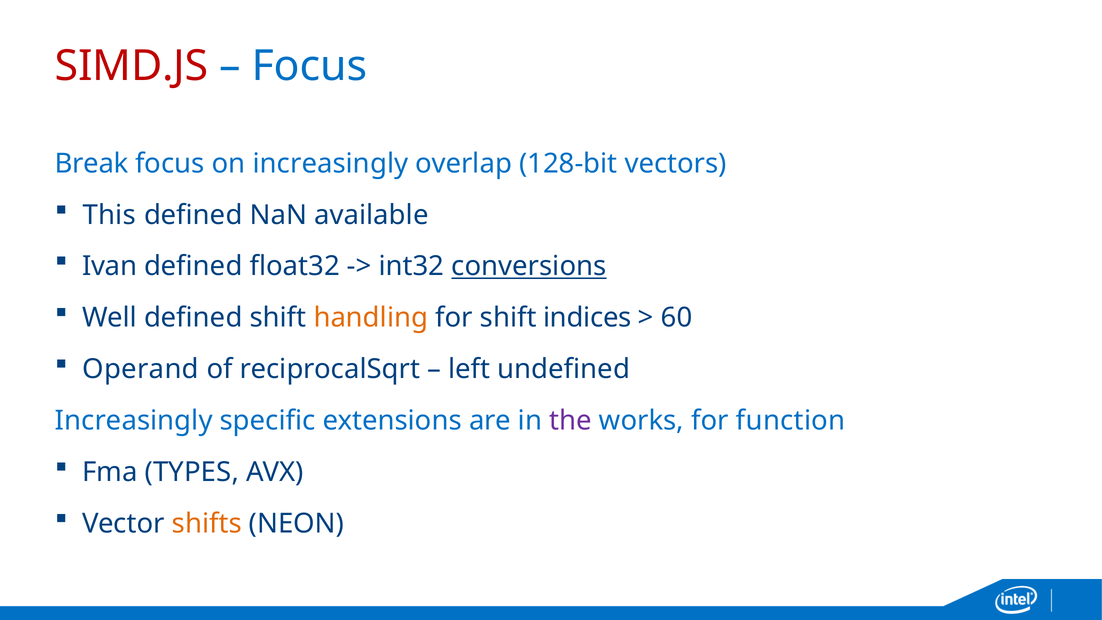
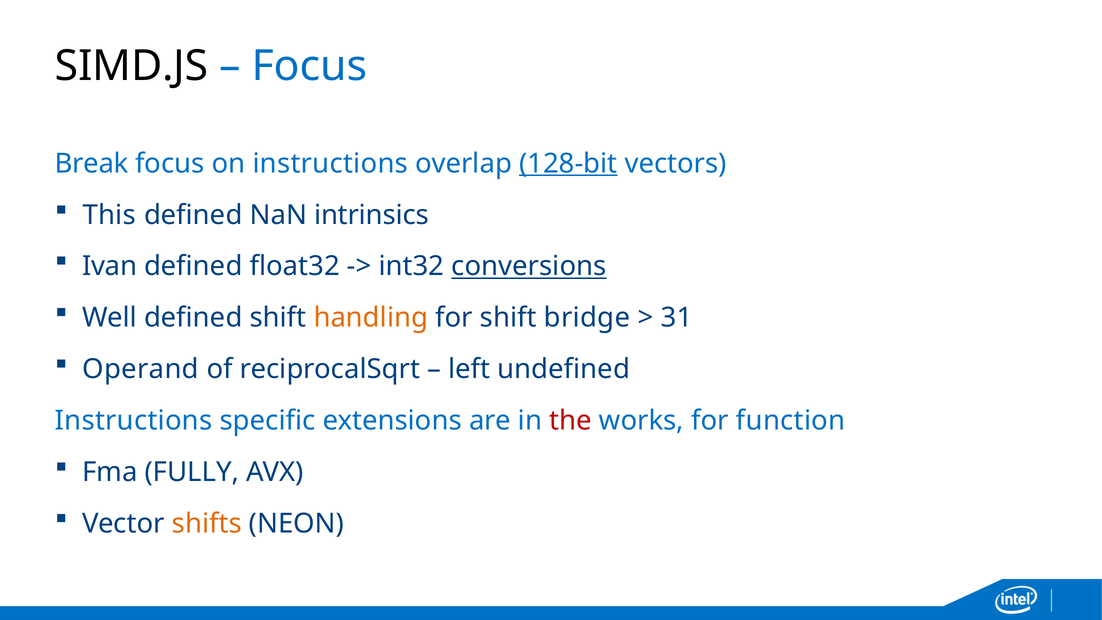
SIMD.JS colour: red -> black
on increasingly: increasingly -> instructions
128-bit underline: none -> present
available: available -> intrinsics
indices: indices -> bridge
60: 60 -> 31
Increasingly at (134, 421): Increasingly -> Instructions
the colour: purple -> red
TYPES: TYPES -> FULLY
